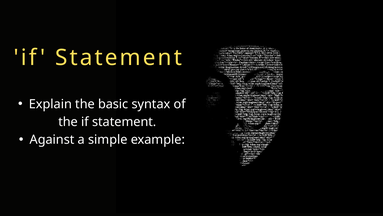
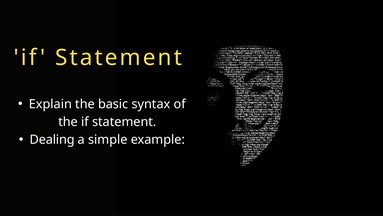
Against: Against -> Dealing
